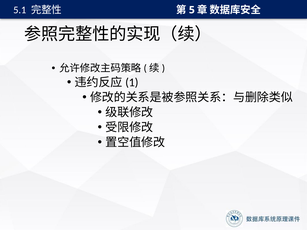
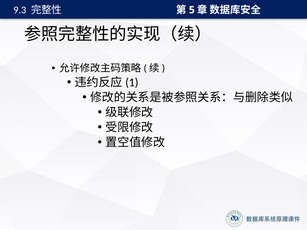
5.1: 5.1 -> 9.3
